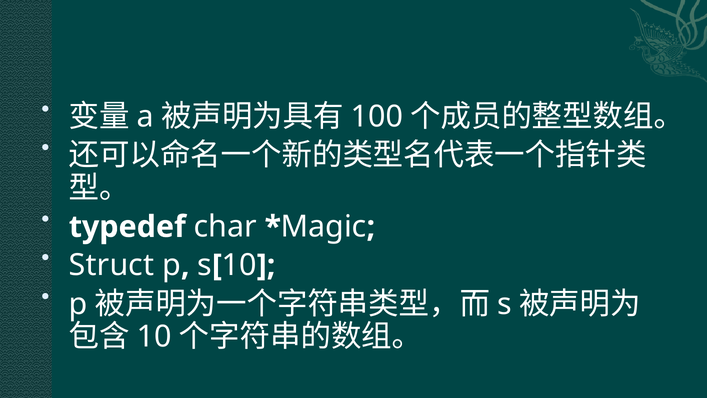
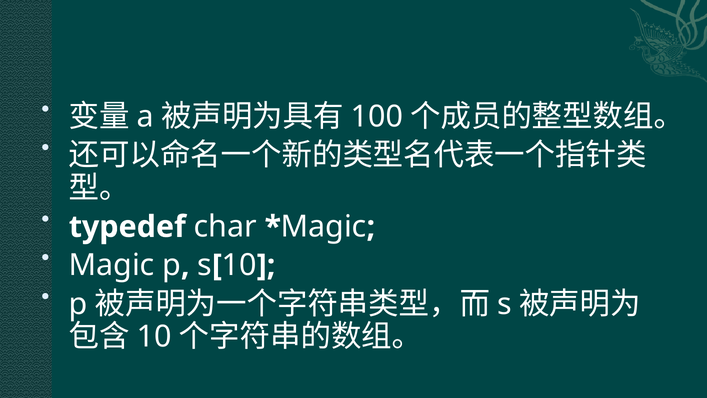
Struct at (112, 265): Struct -> Magic
